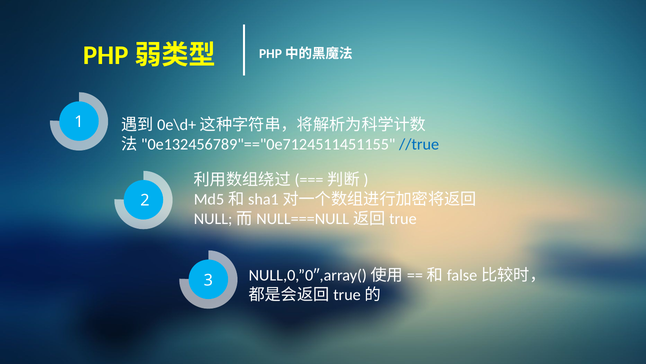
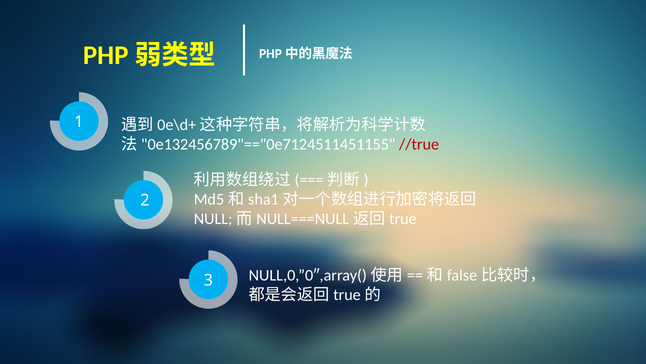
//true colour: blue -> red
